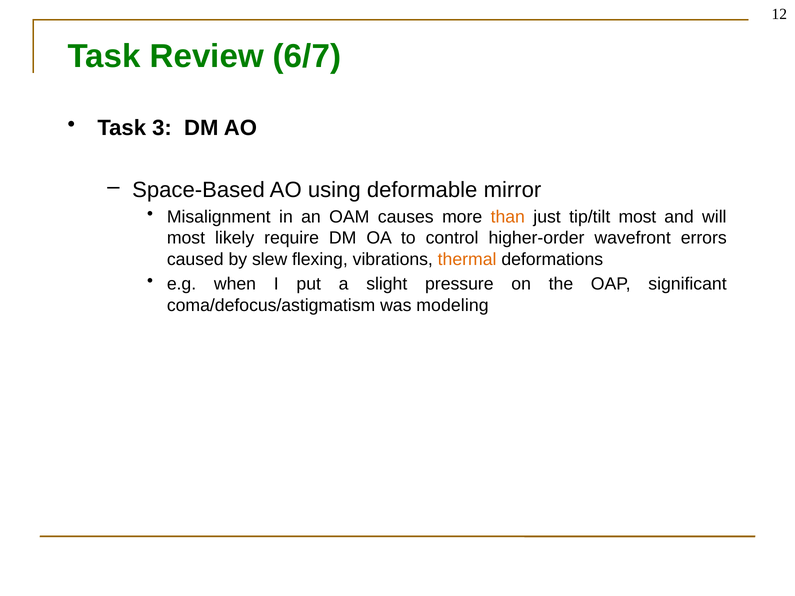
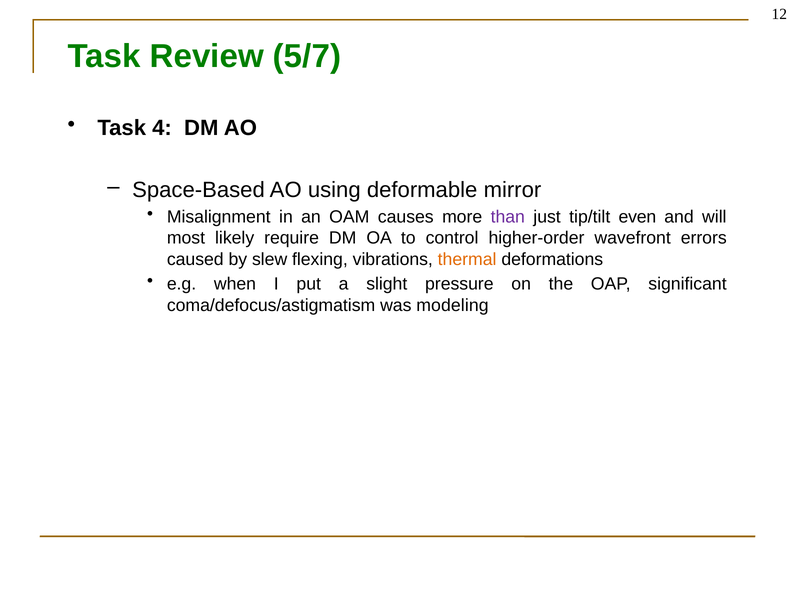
6/7: 6/7 -> 5/7
3: 3 -> 4
than colour: orange -> purple
tip/tilt most: most -> even
